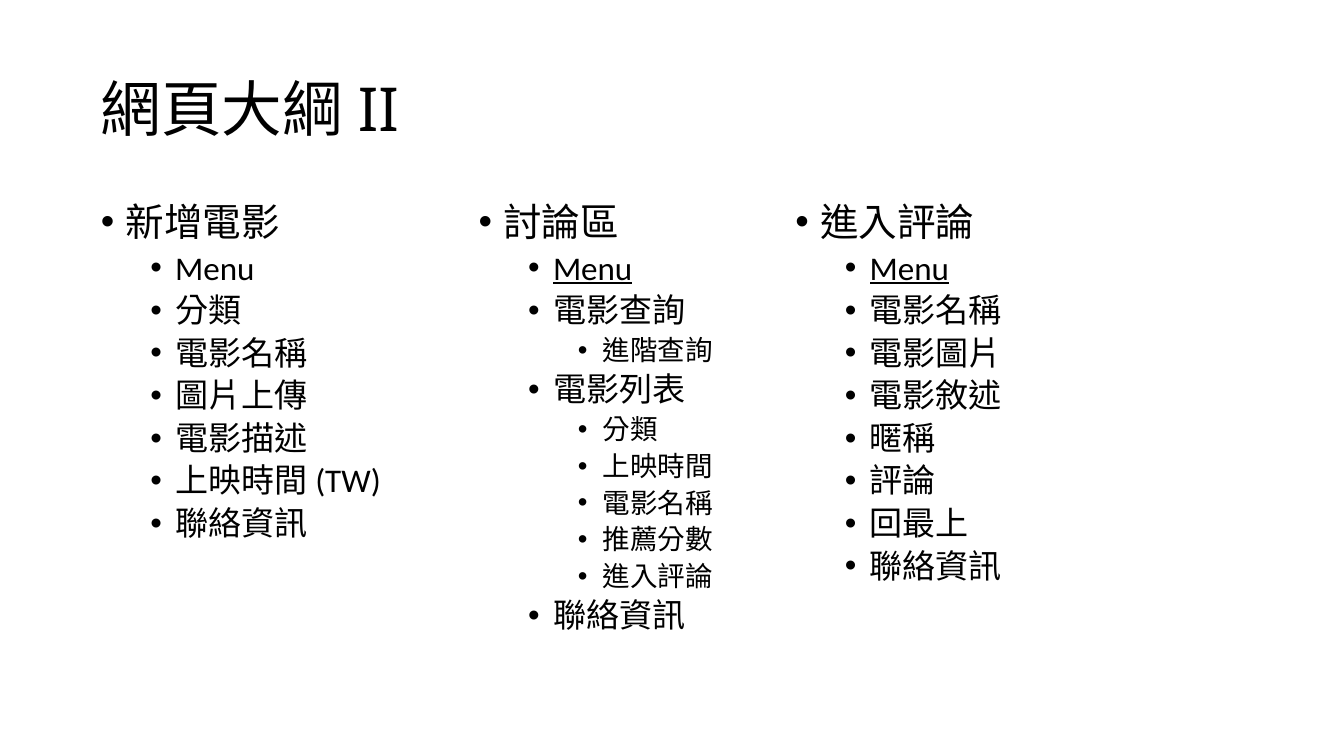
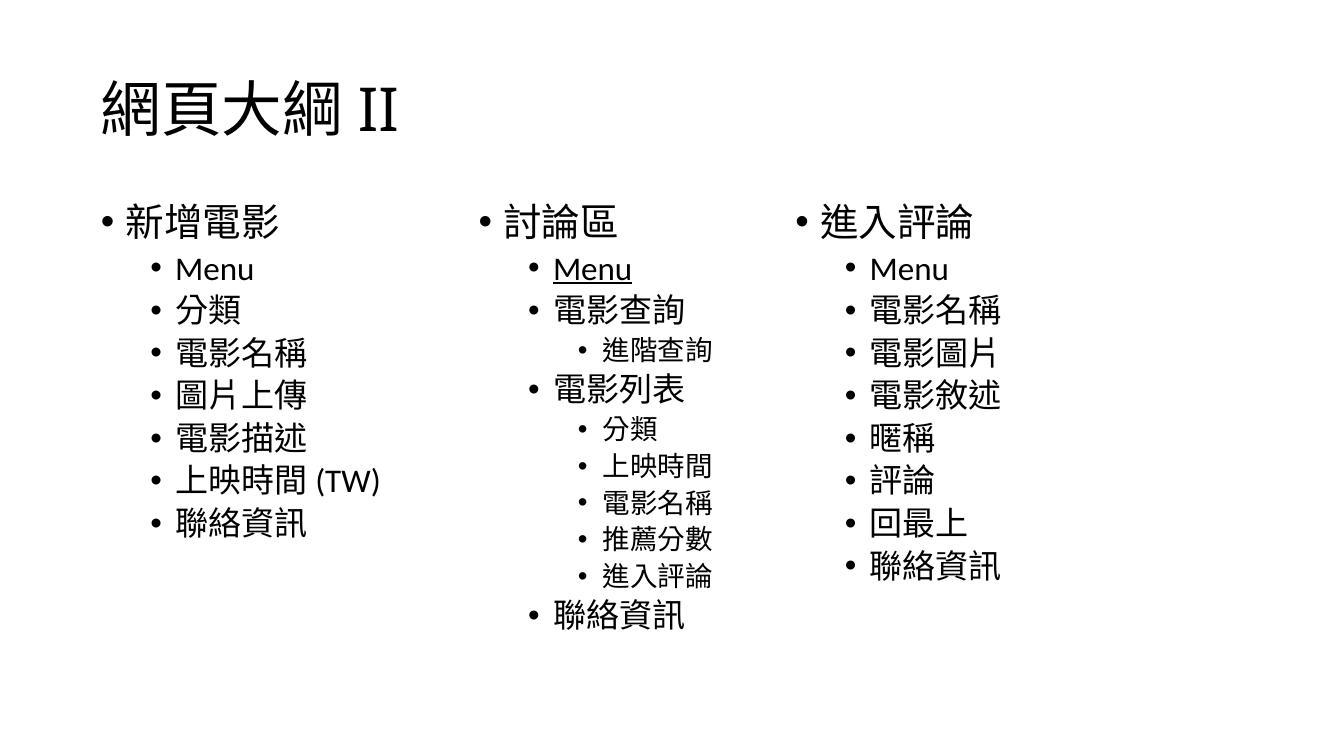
Menu at (909, 269) underline: present -> none
